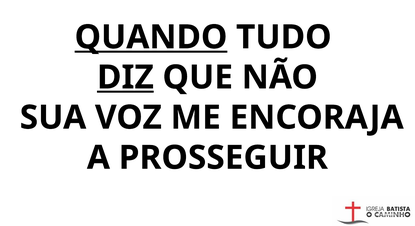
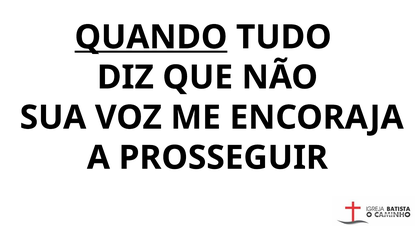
DIZ underline: present -> none
